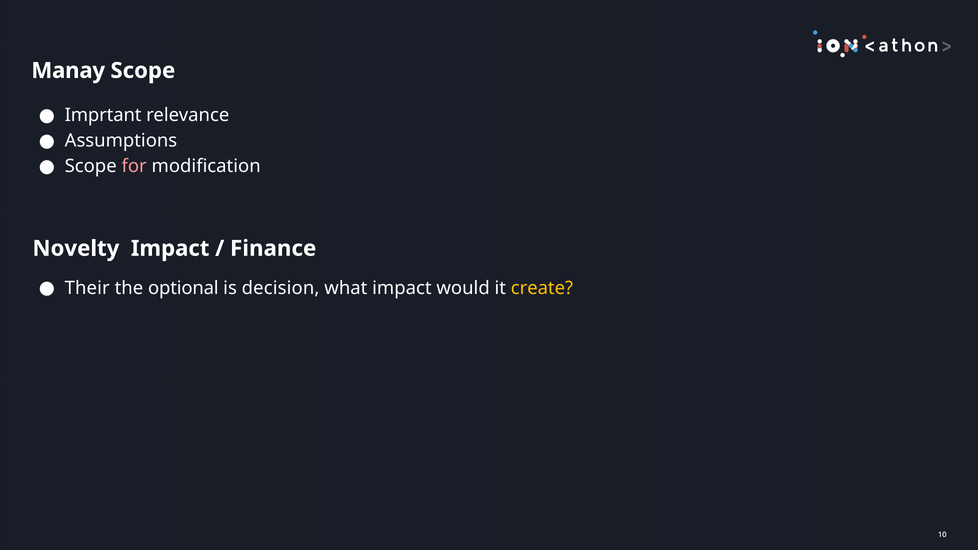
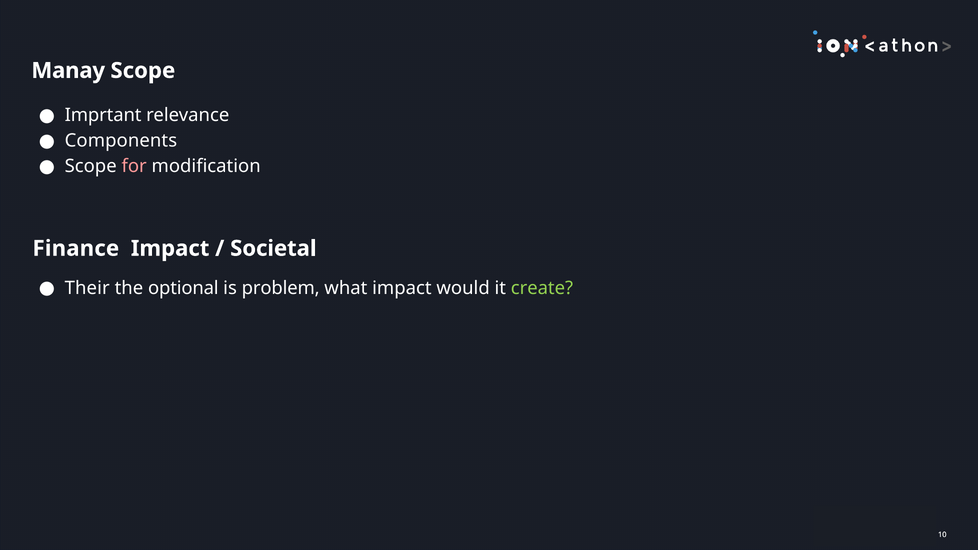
Assumptions: Assumptions -> Components
Novelty: Novelty -> Finance
Finance: Finance -> Societal
decision: decision -> problem
create colour: yellow -> light green
